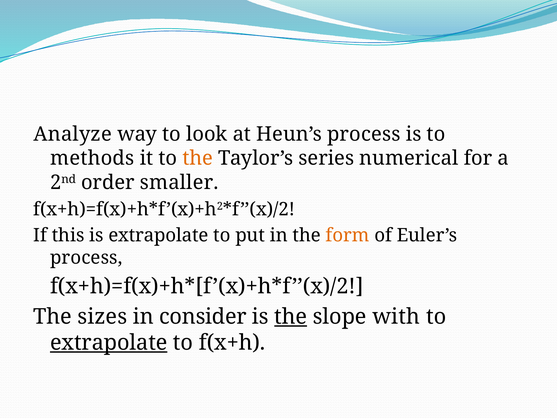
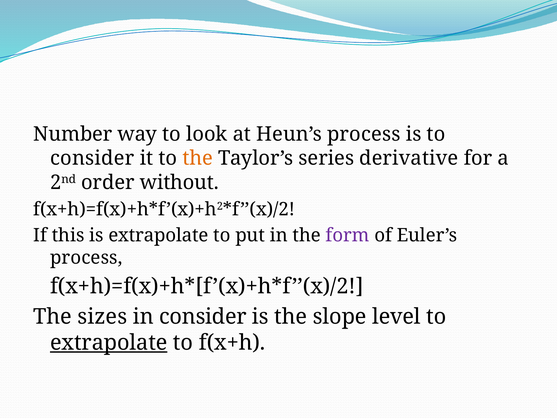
Analyze: Analyze -> Number
methods at (92, 158): methods -> consider
numerical: numerical -> derivative
smaller: smaller -> without
form colour: orange -> purple
the at (291, 316) underline: present -> none
with: with -> level
